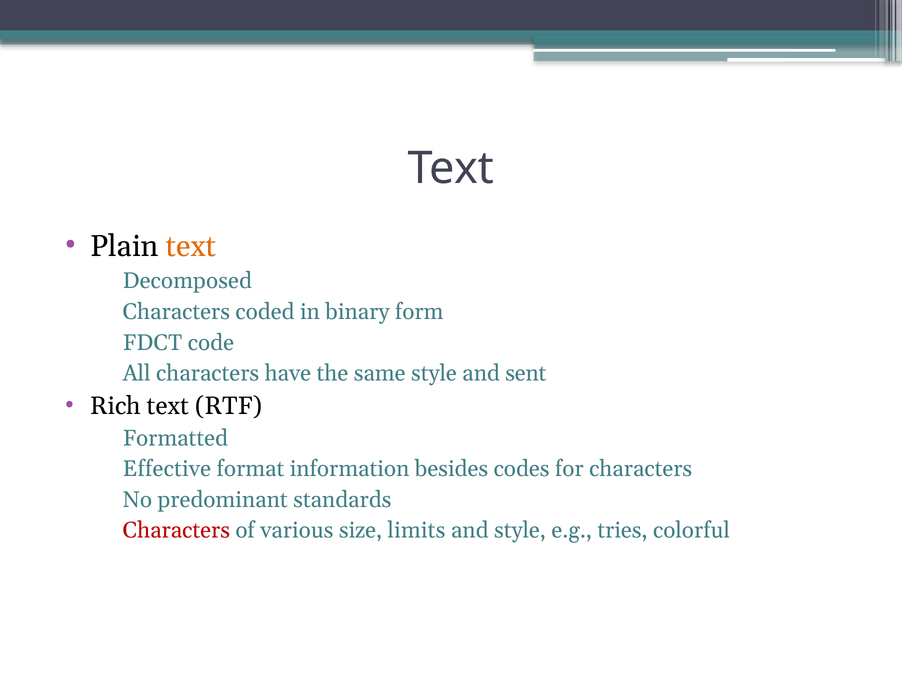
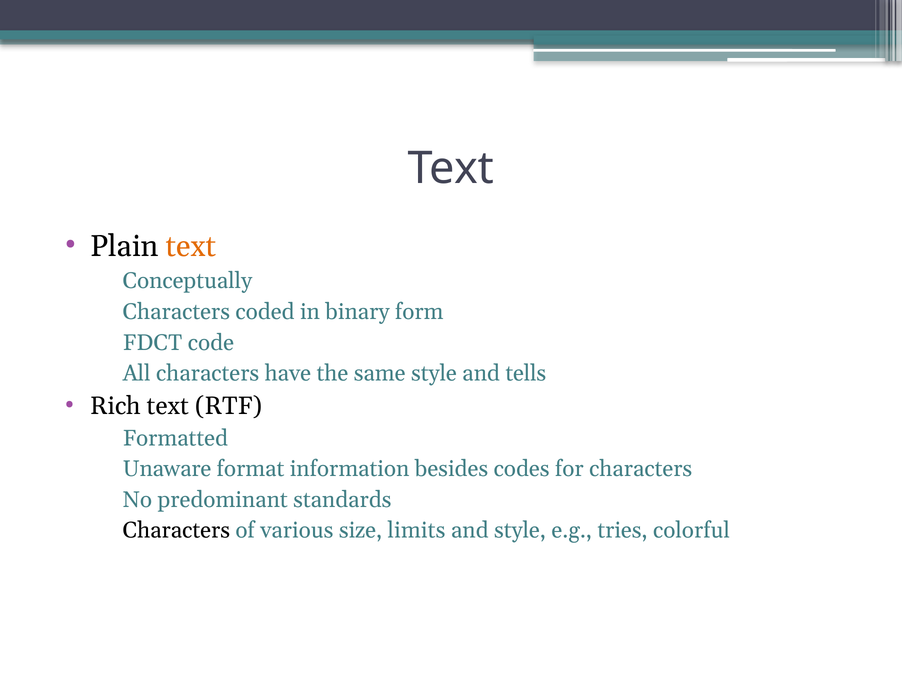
Decomposed: Decomposed -> Conceptually
sent: sent -> tells
Effective: Effective -> Unaware
Characters at (176, 531) colour: red -> black
